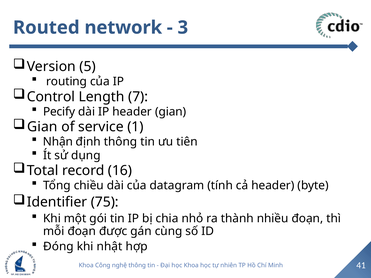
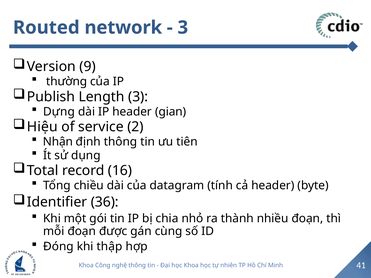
5: 5 -> 9
routing: routing -> thường
Control: Control -> Publish
Length 7: 7 -> 3
Pecify: Pecify -> Dựng
Gian at (42, 127): Gian -> Hiệu
1: 1 -> 2
75: 75 -> 36
nhật: nhật -> thập
